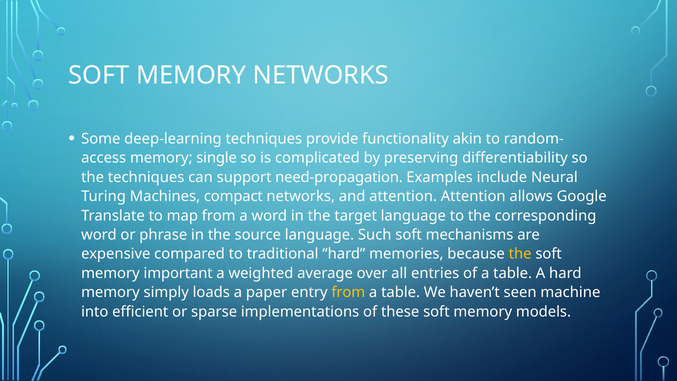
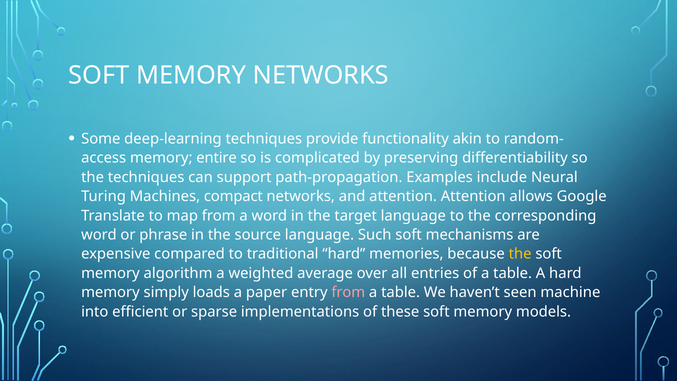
single: single -> entire
need-propagation: need-propagation -> path-propagation
important: important -> algorithm
from at (348, 292) colour: yellow -> pink
